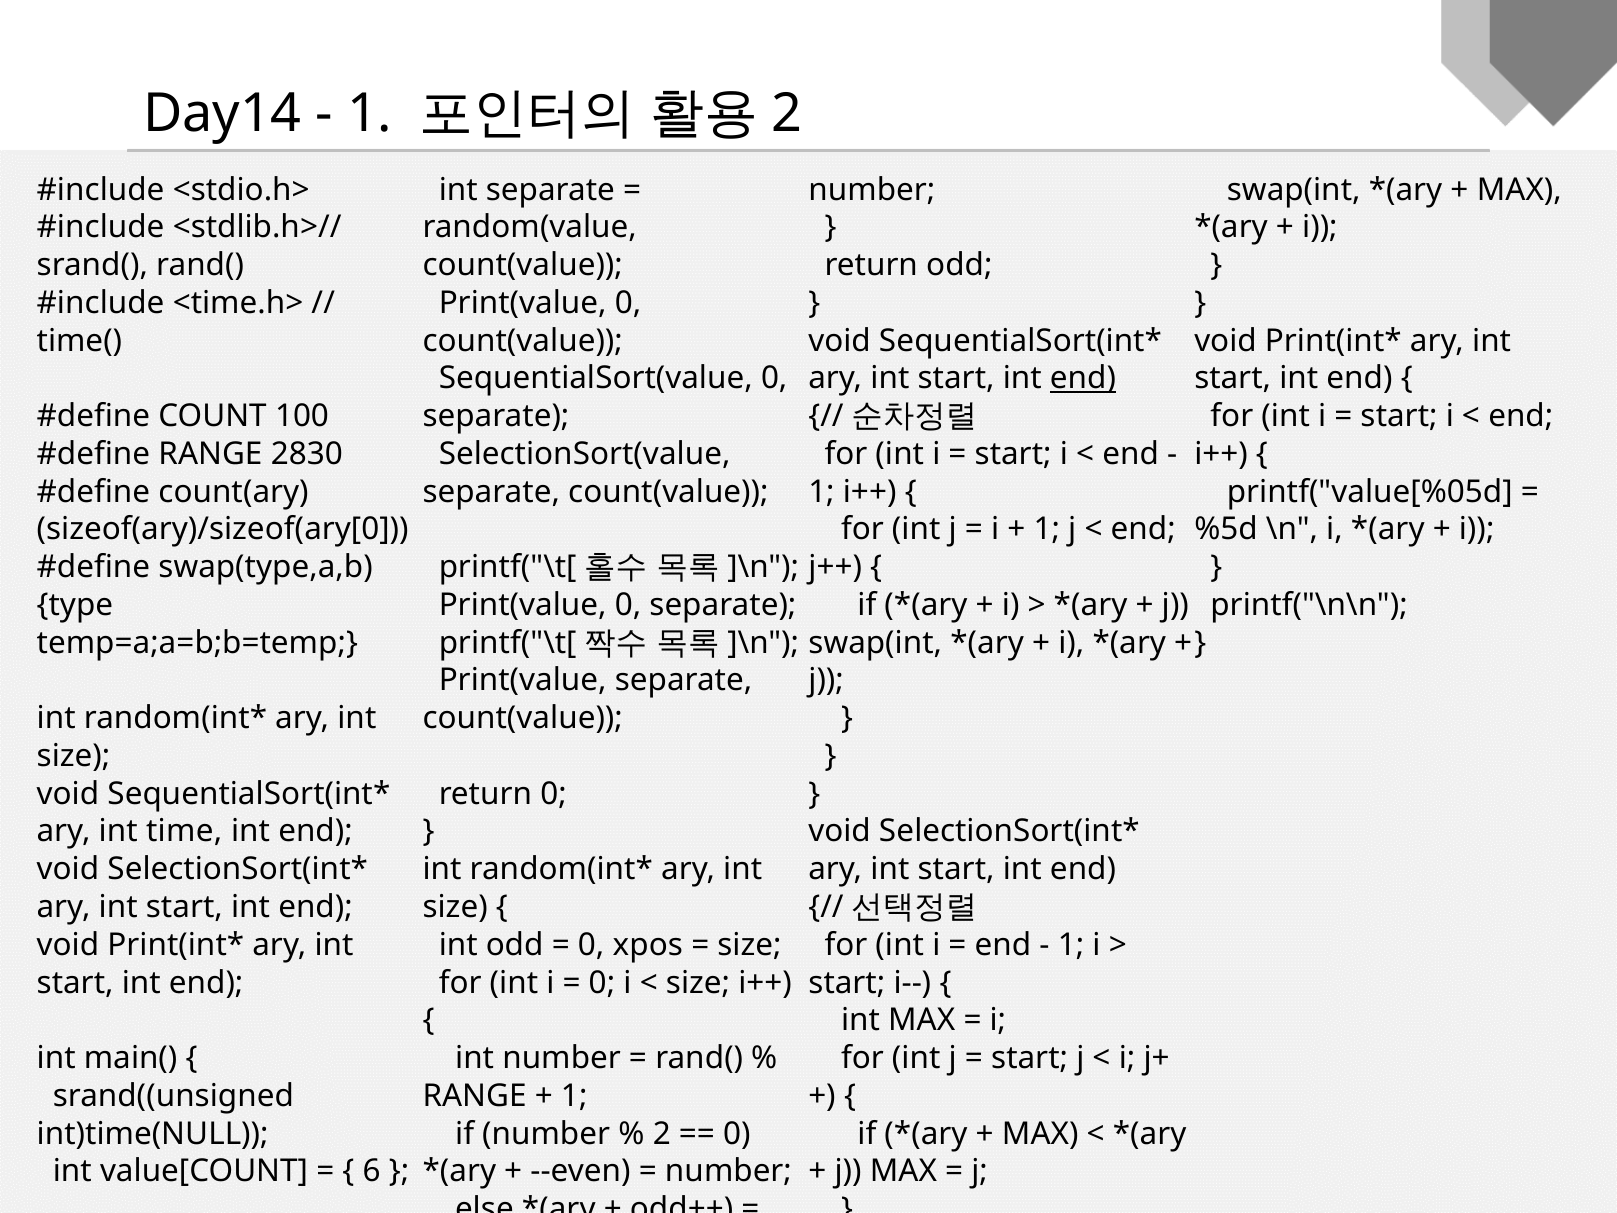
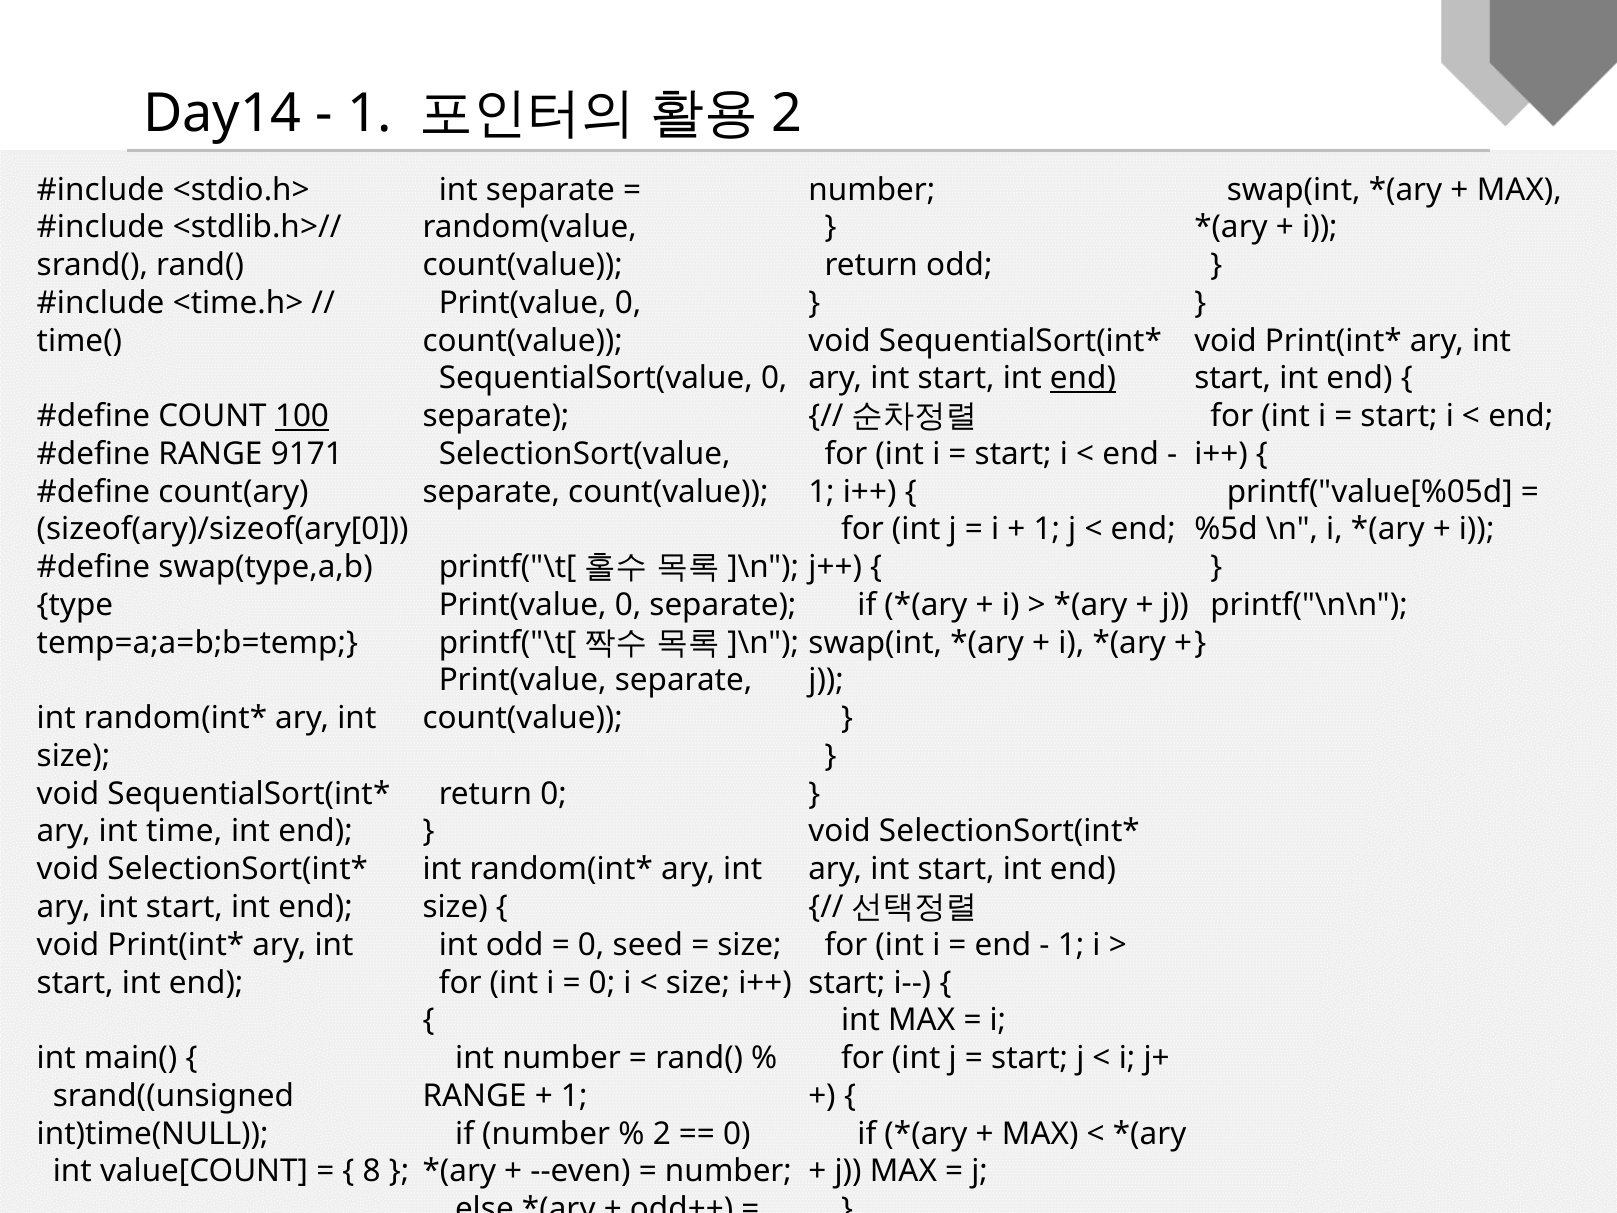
100 underline: none -> present
2830: 2830 -> 9171
xpos: xpos -> seed
6: 6 -> 8
